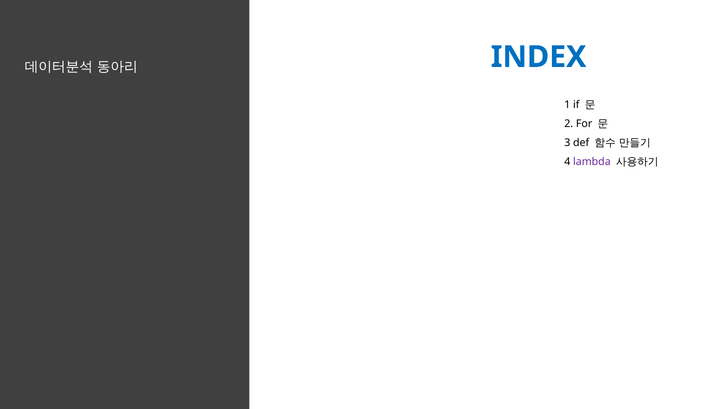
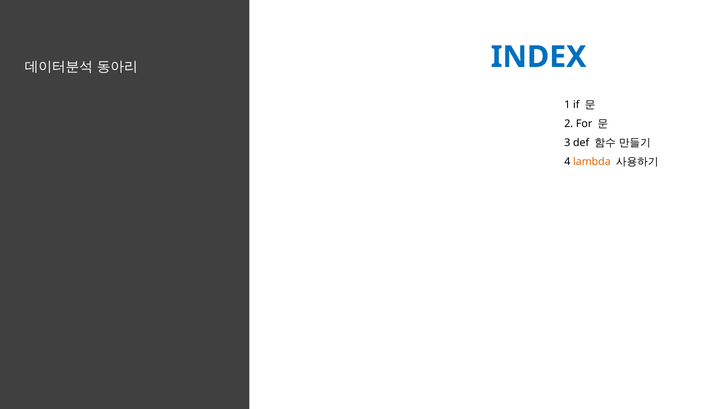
lambda colour: purple -> orange
